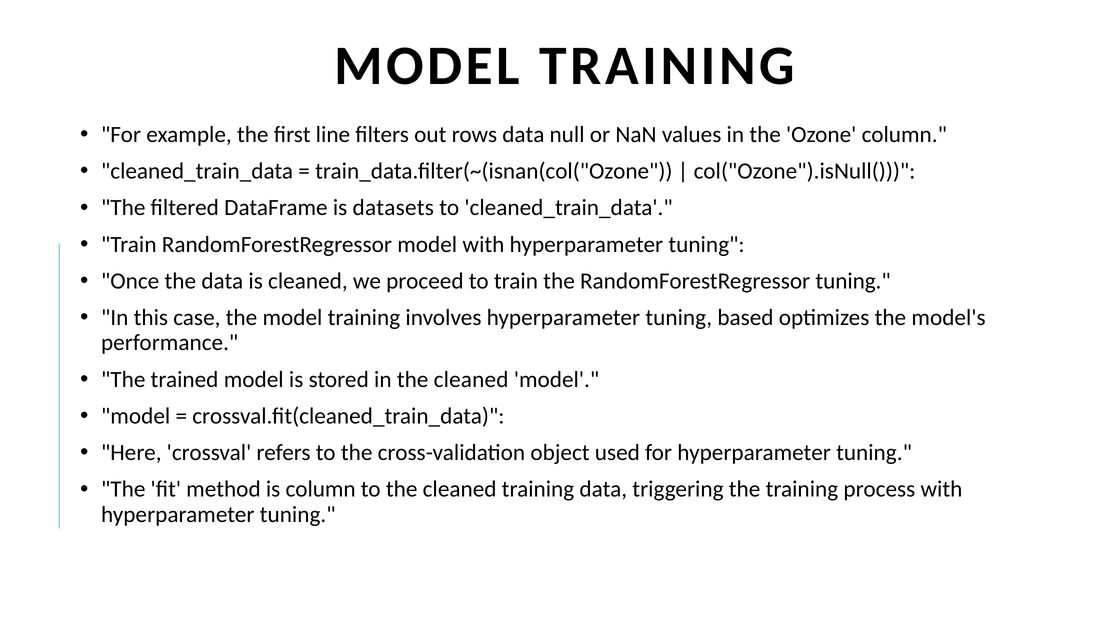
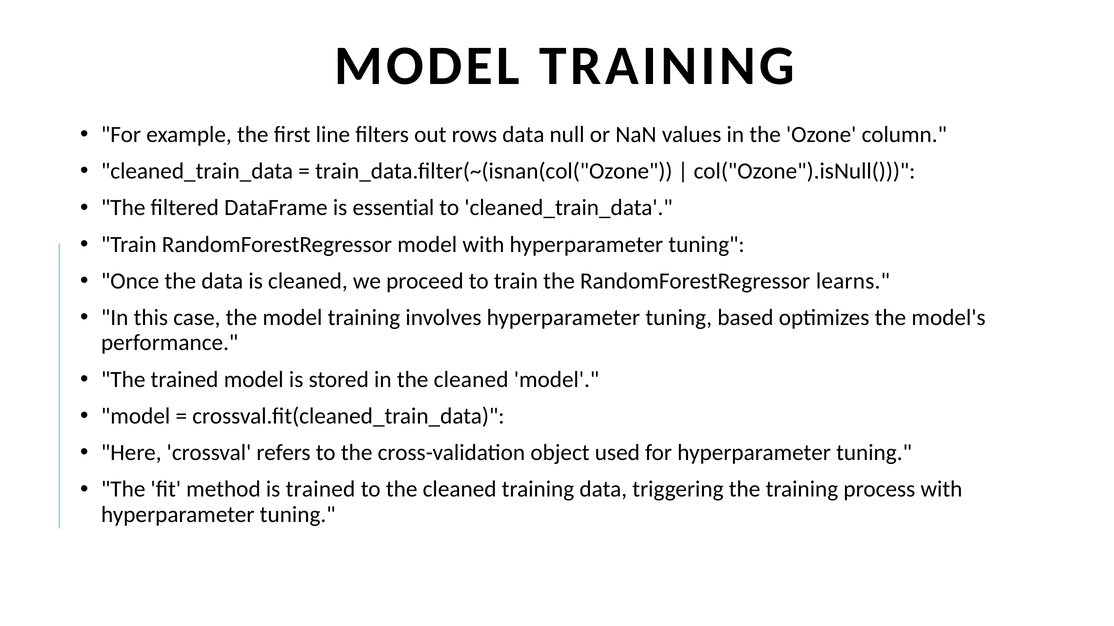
datasets: datasets -> essential
RandomForestRegressor tuning: tuning -> learns
is column: column -> trained
